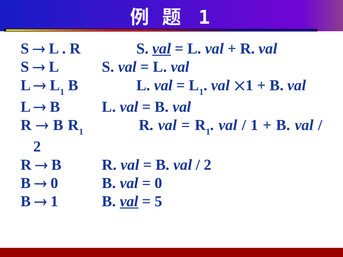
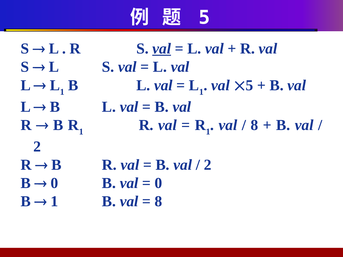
1 at (204, 18): 1 -> 5
1 at (250, 85): 1 -> 5
1 at (255, 125): 1 -> 8
val at (129, 202) underline: present -> none
5 at (158, 202): 5 -> 8
